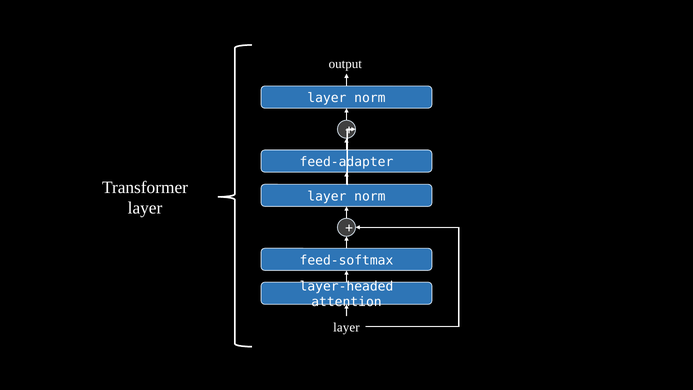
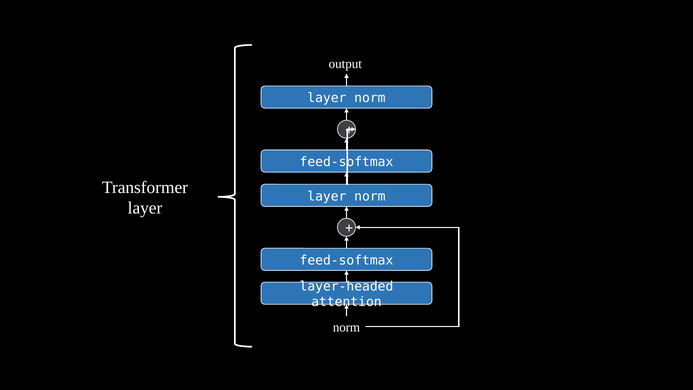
feed-adapter at (346, 162): feed-adapter -> feed-softmax
layer at (346, 327): layer -> norm
